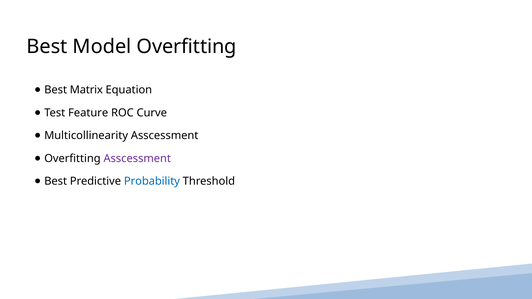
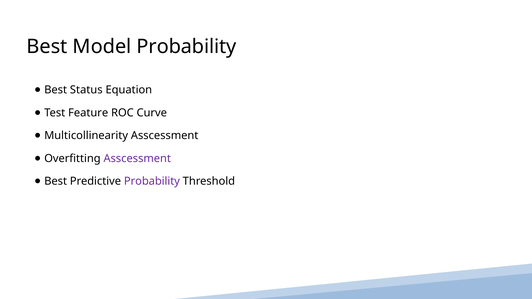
Model Overfitting: Overfitting -> Probability
Matrix: Matrix -> Status
Probability at (152, 181) colour: blue -> purple
